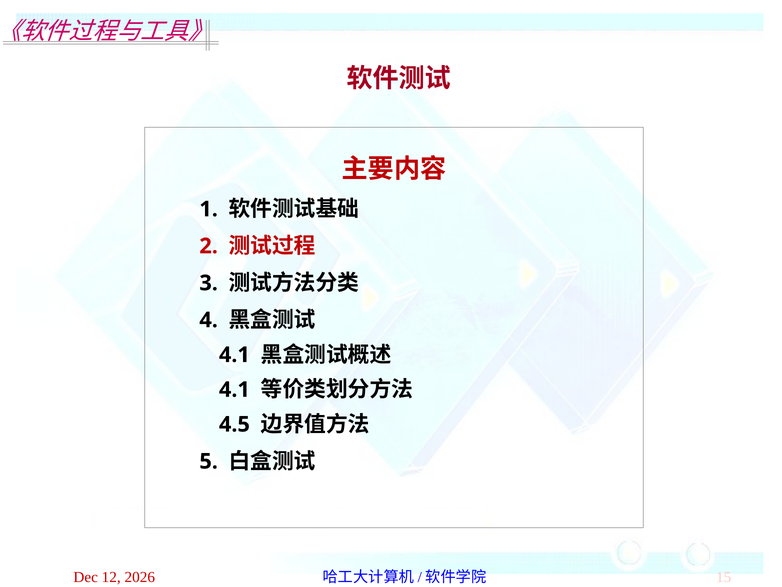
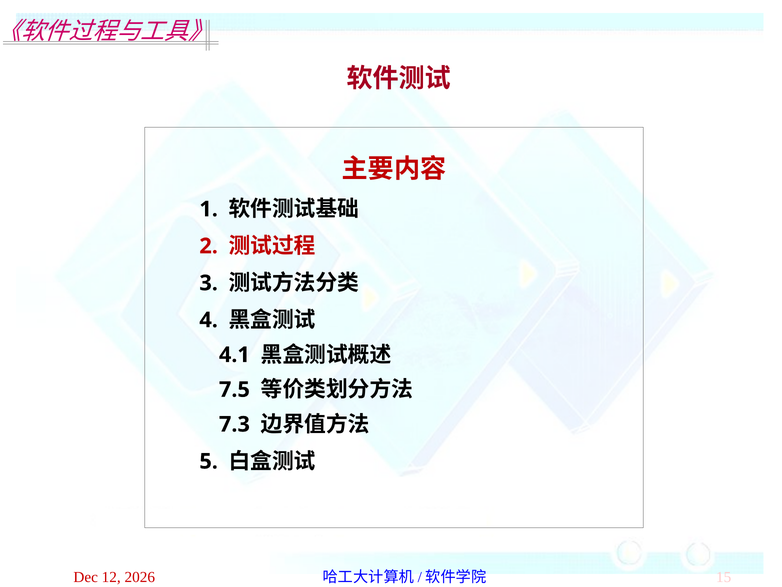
4.1 at (234, 389): 4.1 -> 7.5
4.5: 4.5 -> 7.3
